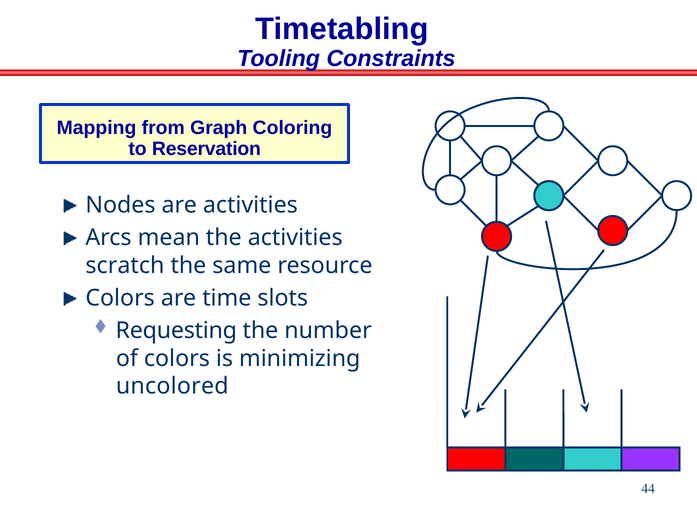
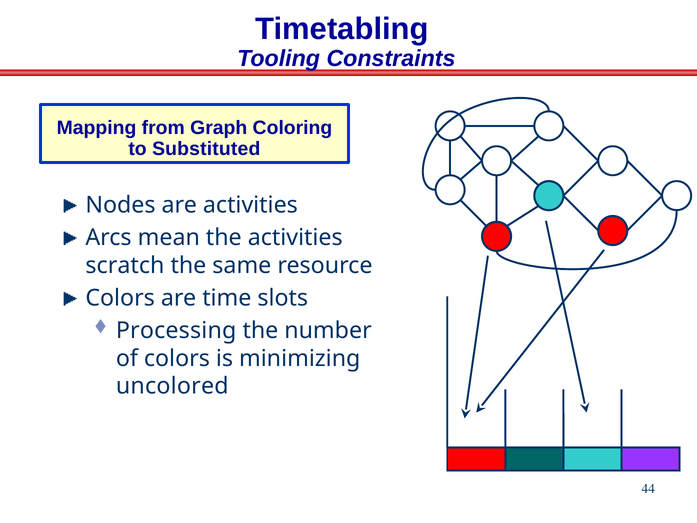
Reservation: Reservation -> Substituted
Requesting: Requesting -> Processing
